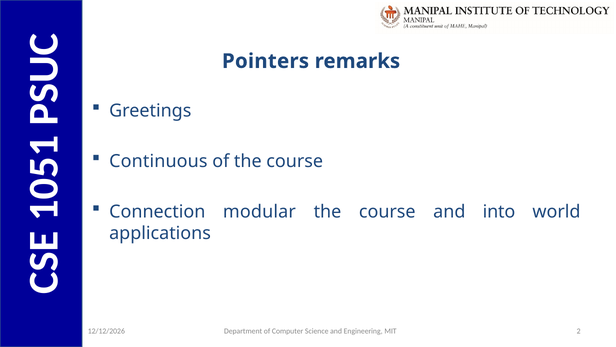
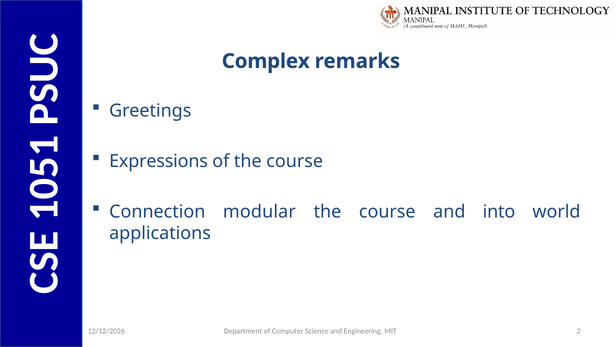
Pointers: Pointers -> Complex
Continuous: Continuous -> Expressions
